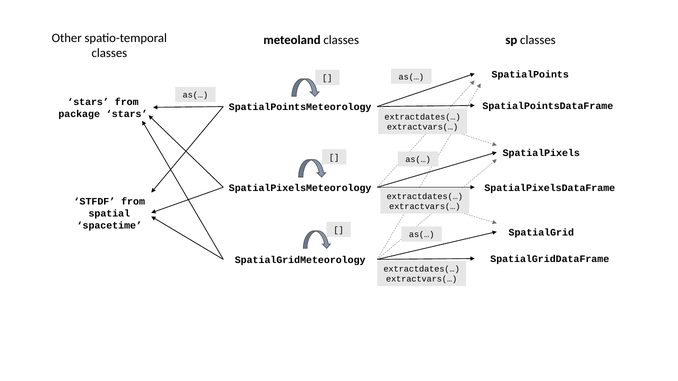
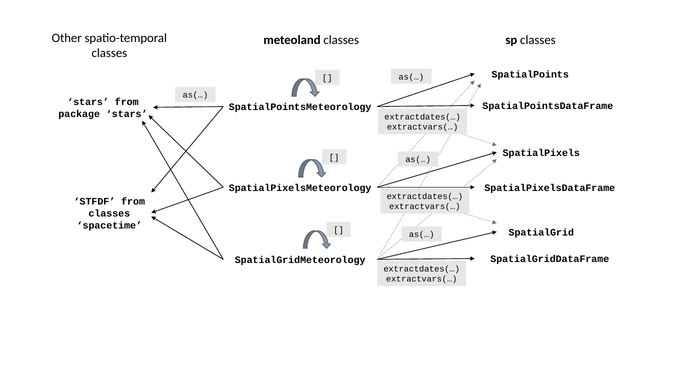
spatial at (109, 214): spatial -> classes
